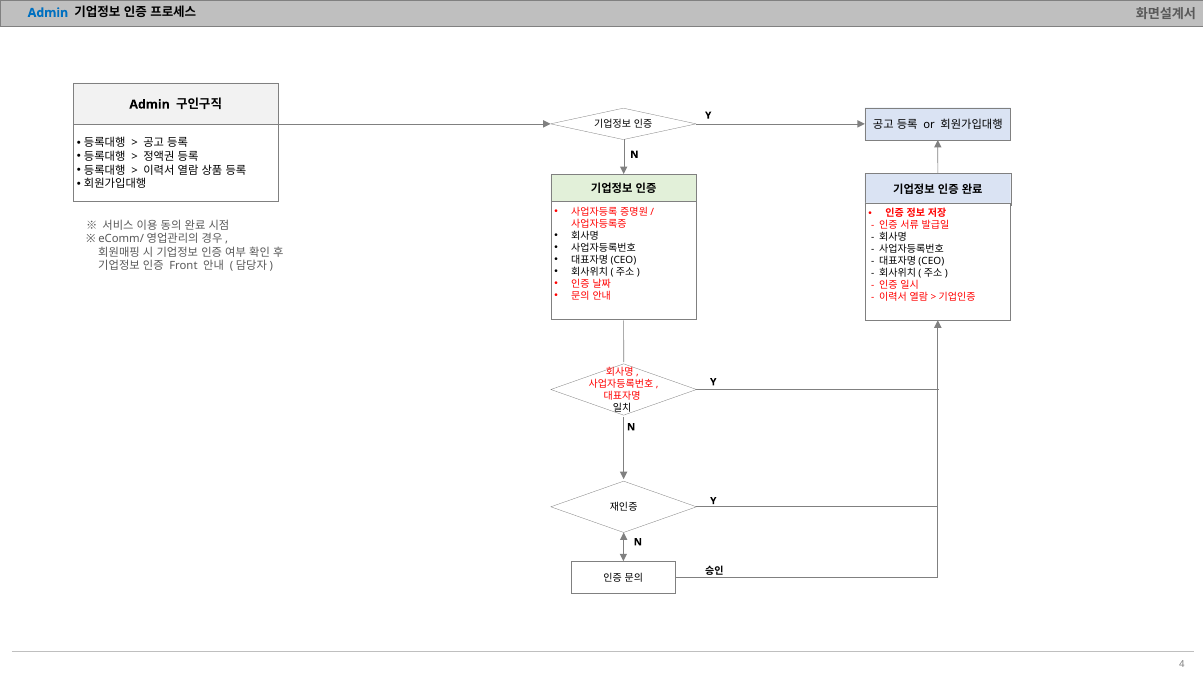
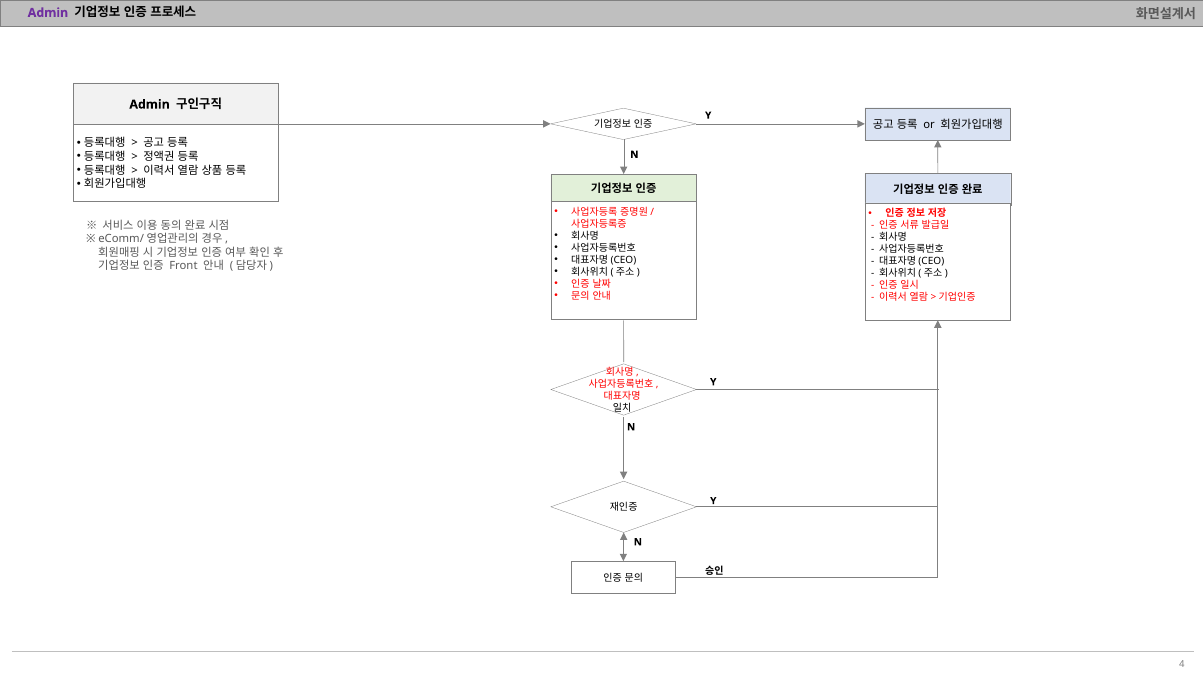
Admin at (48, 13) colour: blue -> purple
